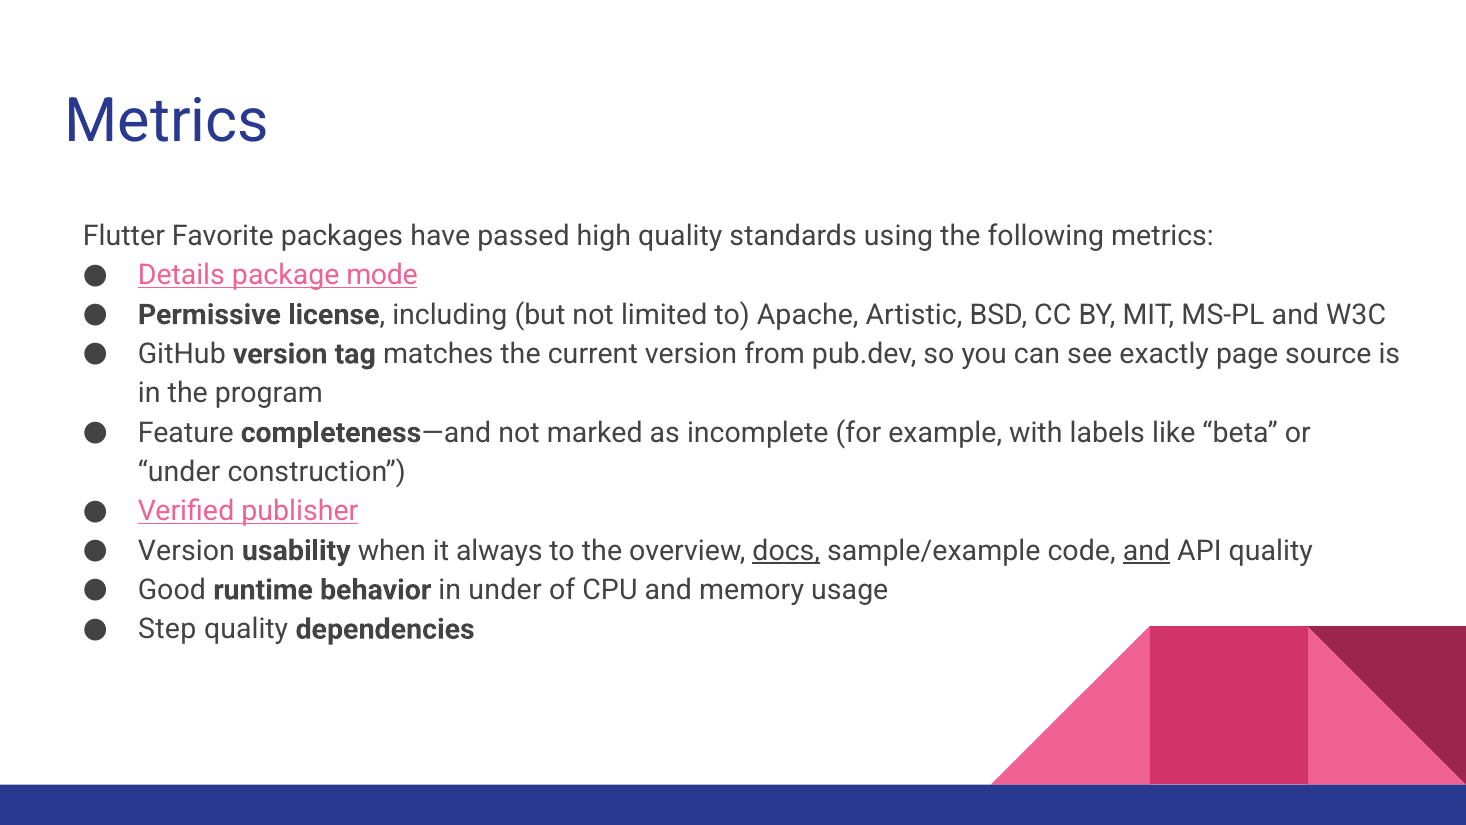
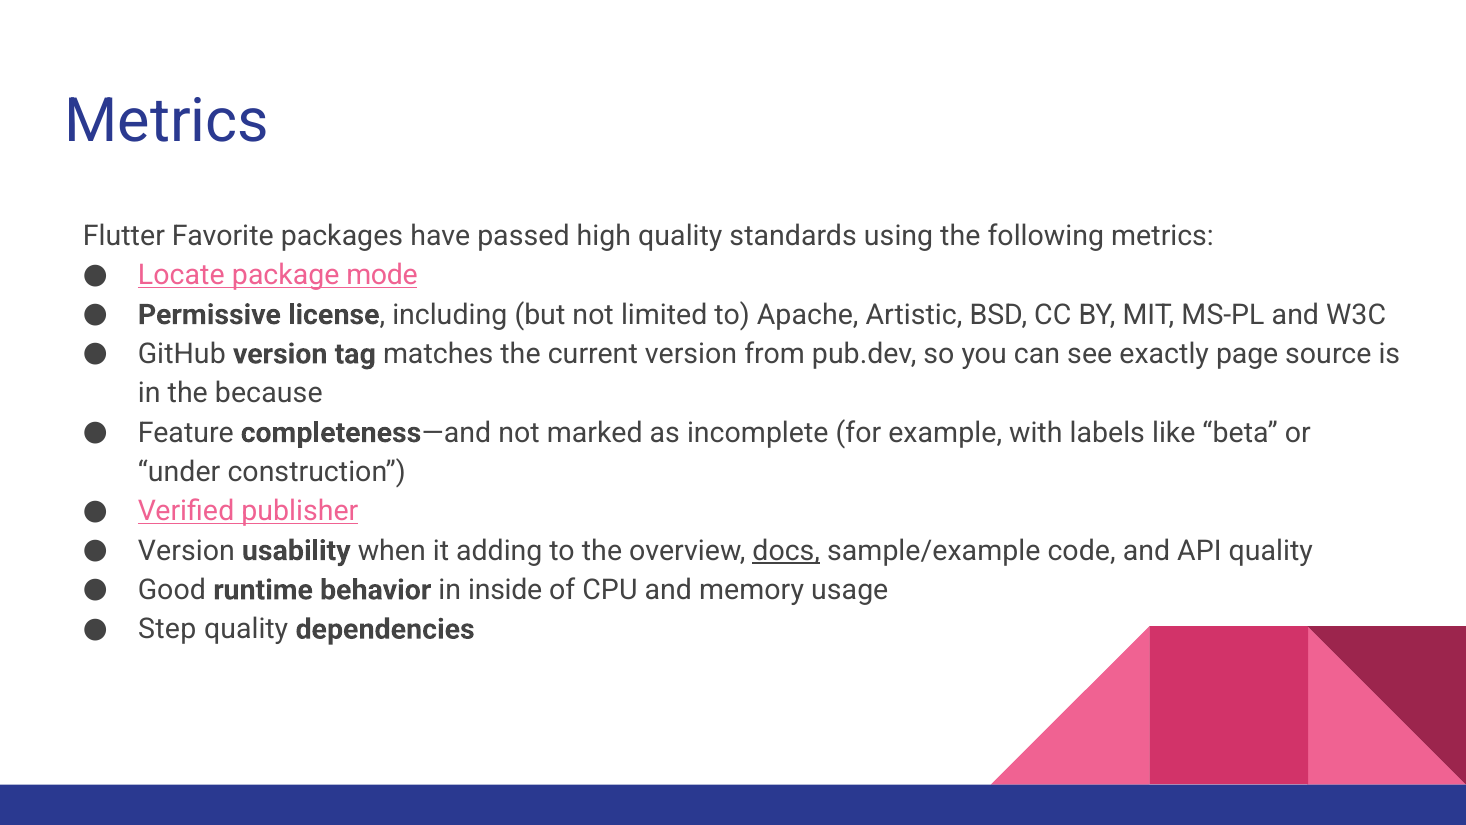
Details: Details -> Locate
program: program -> because
always: always -> adding
and at (1146, 550) underline: present -> none
in under: under -> inside
